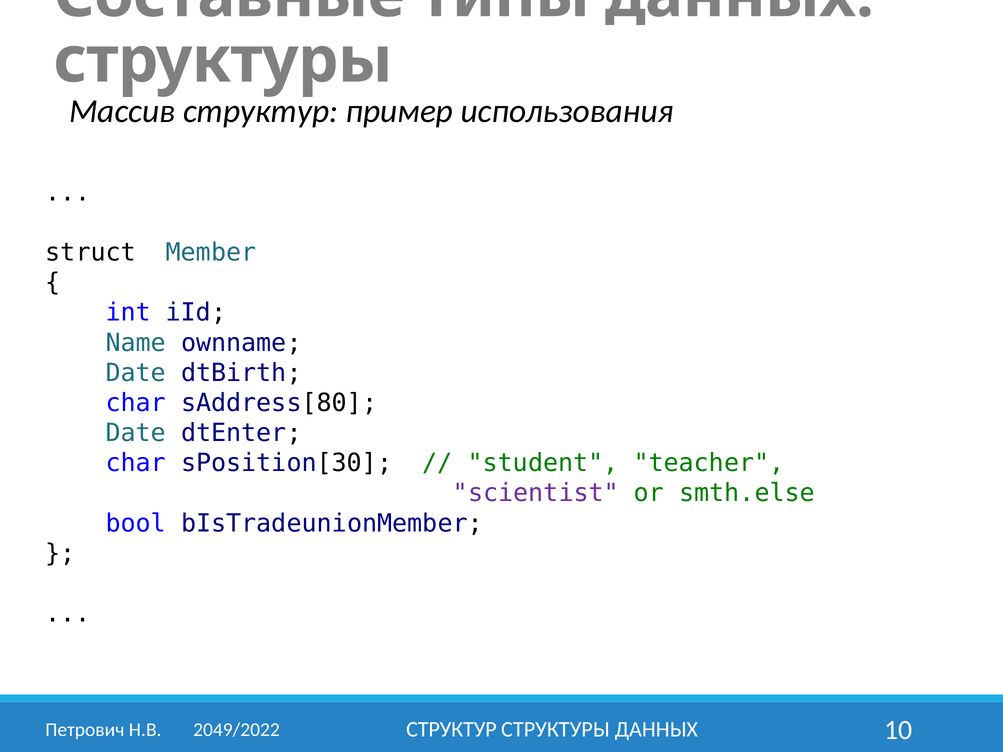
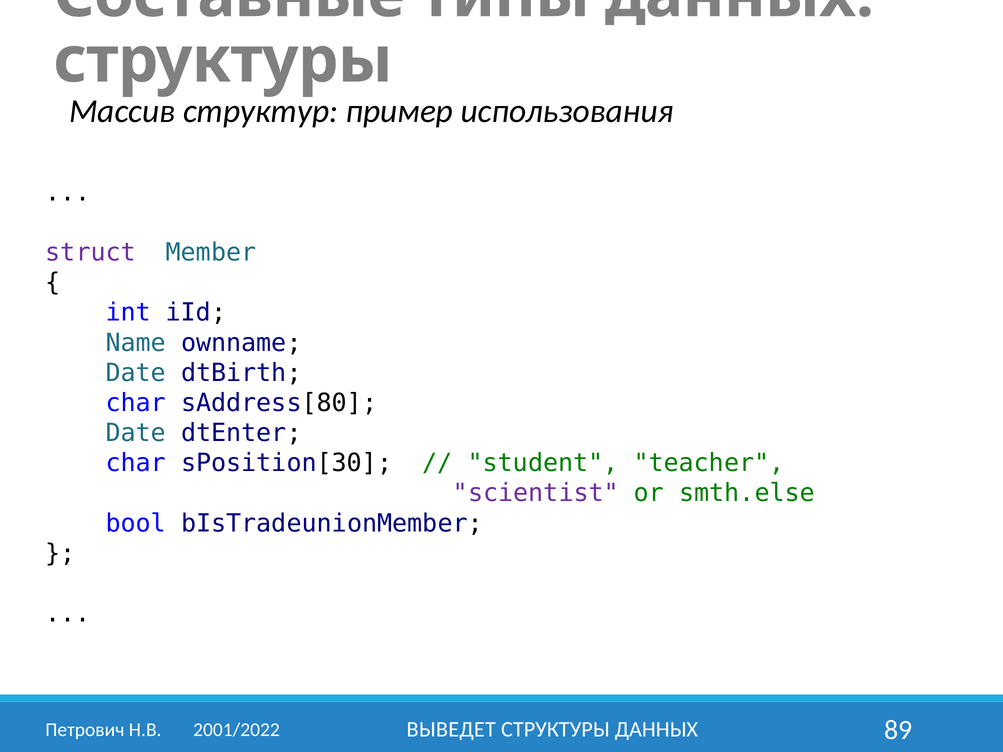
struct colour: black -> purple
СТРУКТУР at (451, 730): СТРУКТУР -> ВЫВЕДЕТ
10: 10 -> 89
2049/2022: 2049/2022 -> 2001/2022
